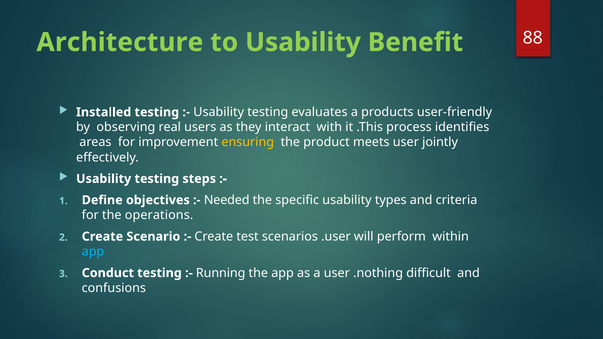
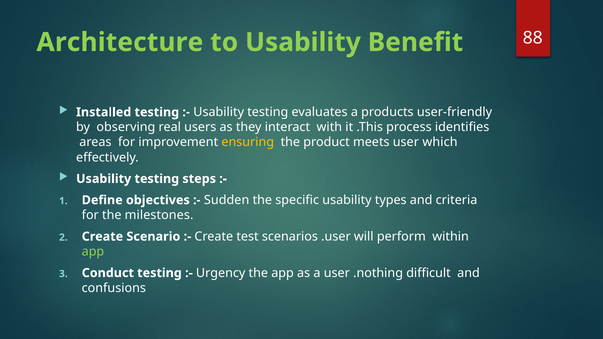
jointly: jointly -> which
Needed: Needed -> Sudden
operations: operations -> milestones
app at (93, 252) colour: light blue -> light green
Running: Running -> Urgency
